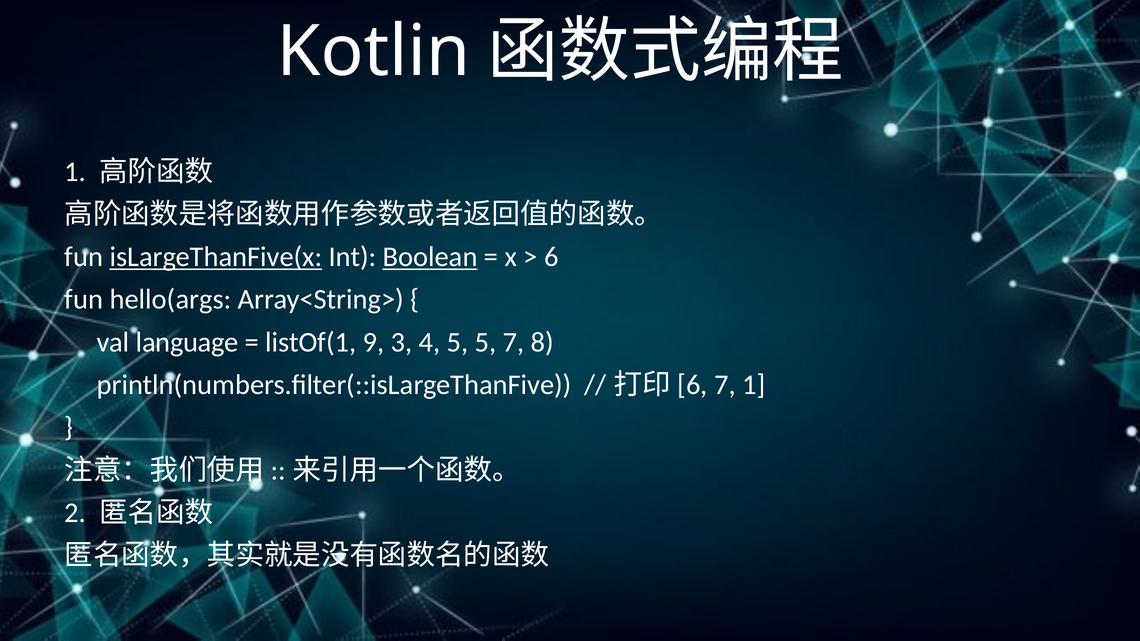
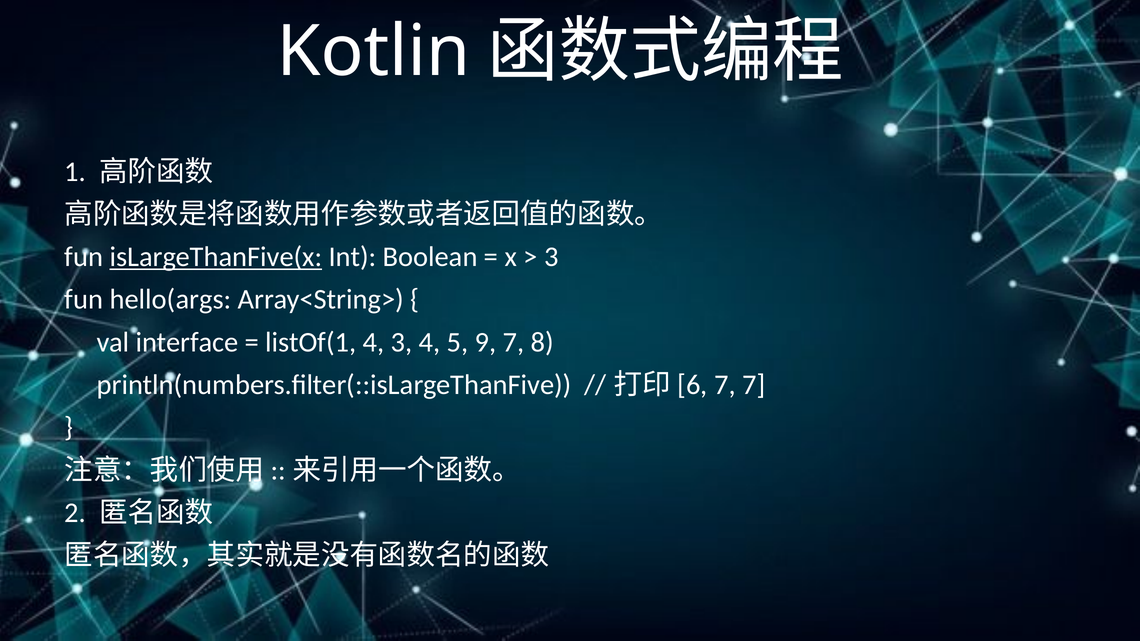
Boolean underline: present -> none
6 at (551, 257): 6 -> 3
language: language -> interface
listOf(1 9: 9 -> 4
5 5: 5 -> 9
7 1: 1 -> 7
